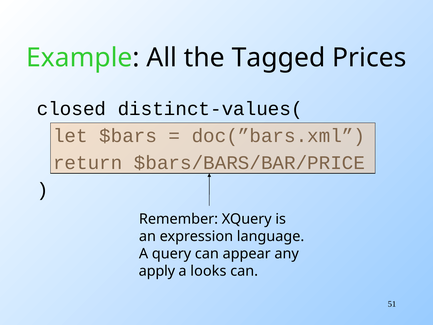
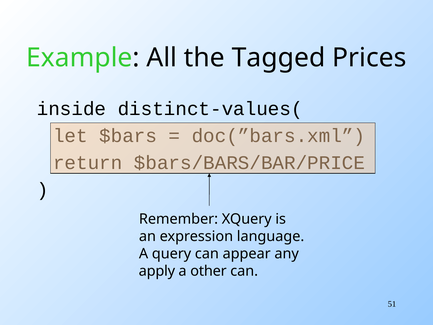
closed: closed -> inside
looks: looks -> other
